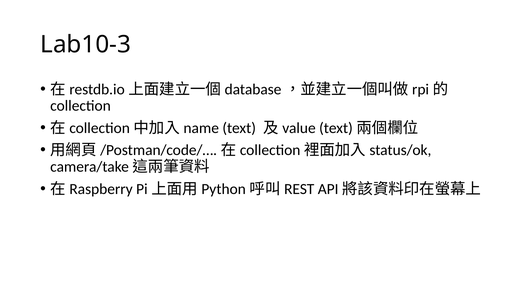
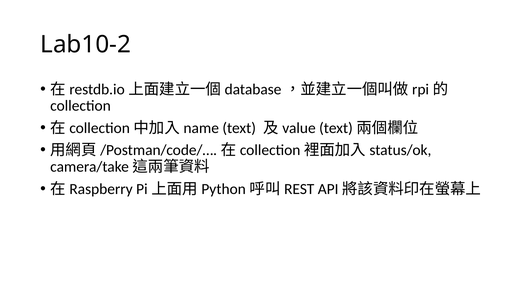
Lab10-3: Lab10-3 -> Lab10-2
